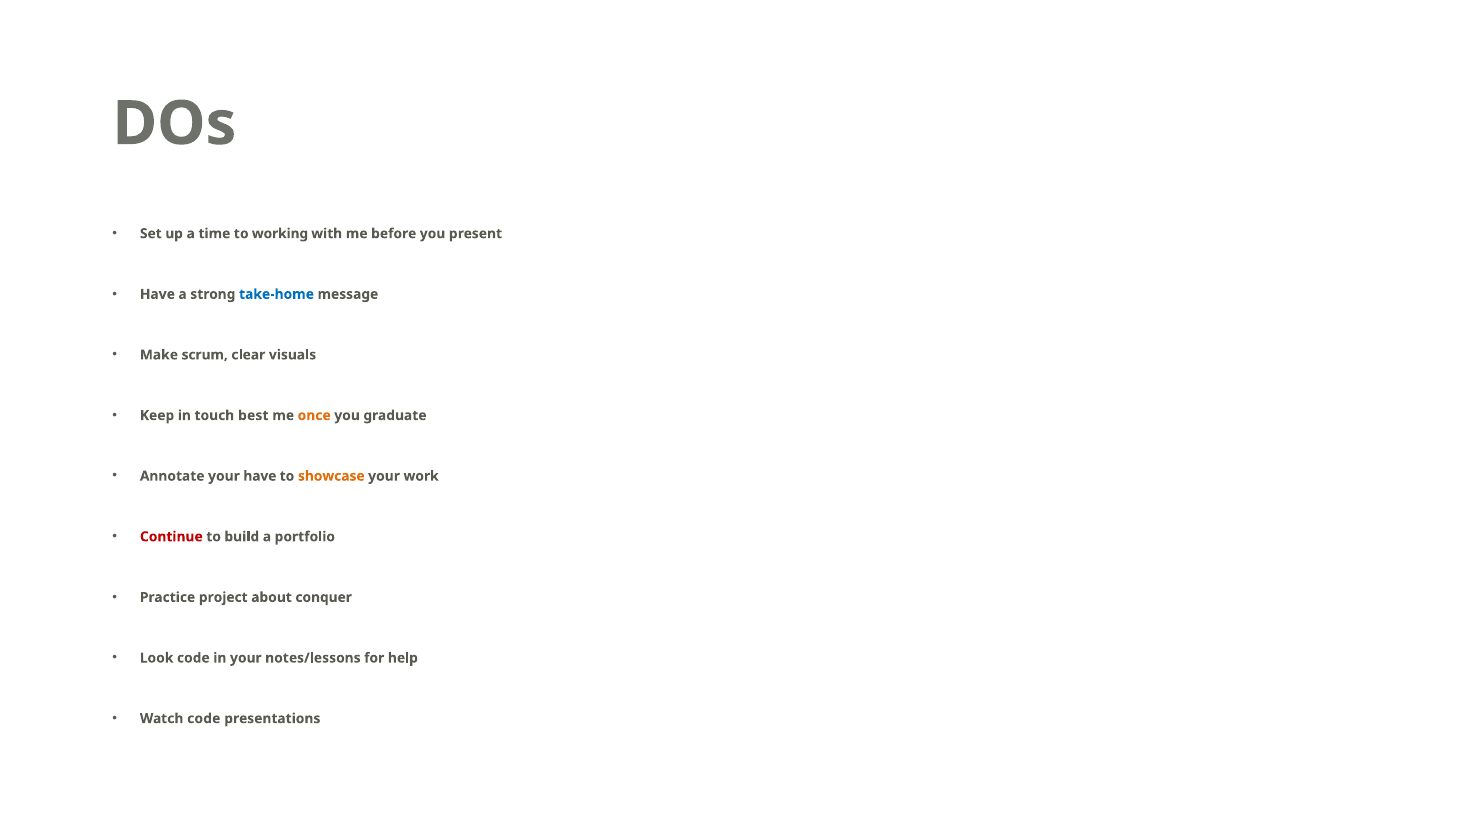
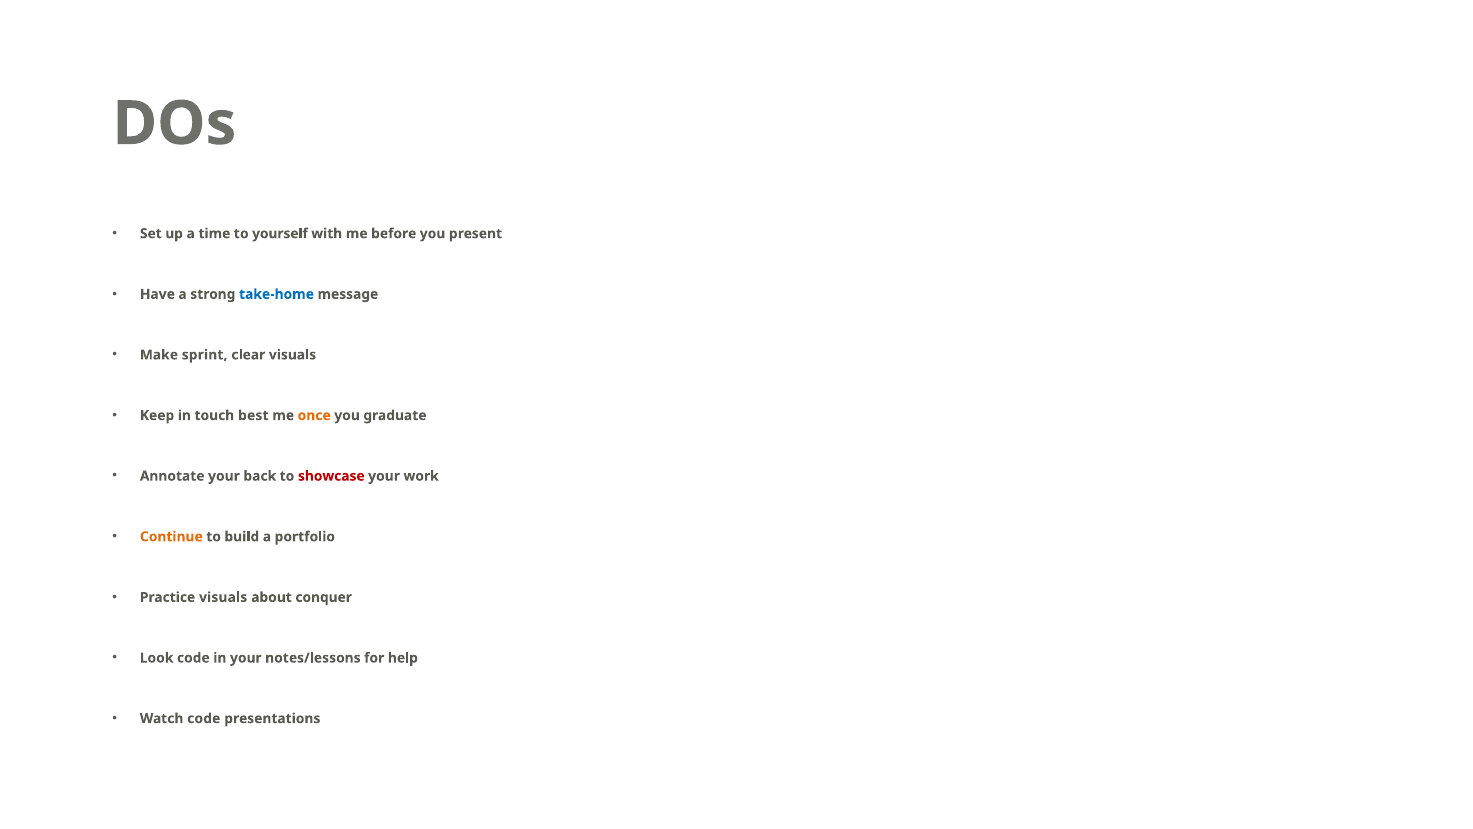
working: working -> yourself
scrum: scrum -> sprint
your have: have -> back
showcase colour: orange -> red
Continue colour: red -> orange
Practice project: project -> visuals
